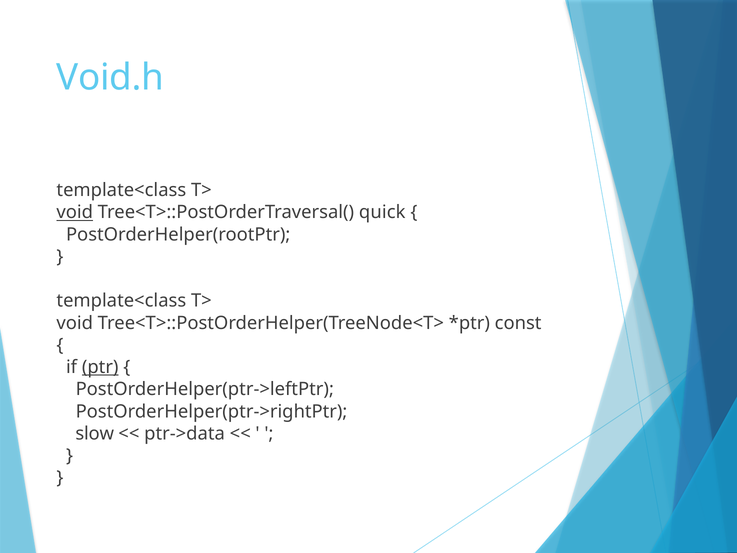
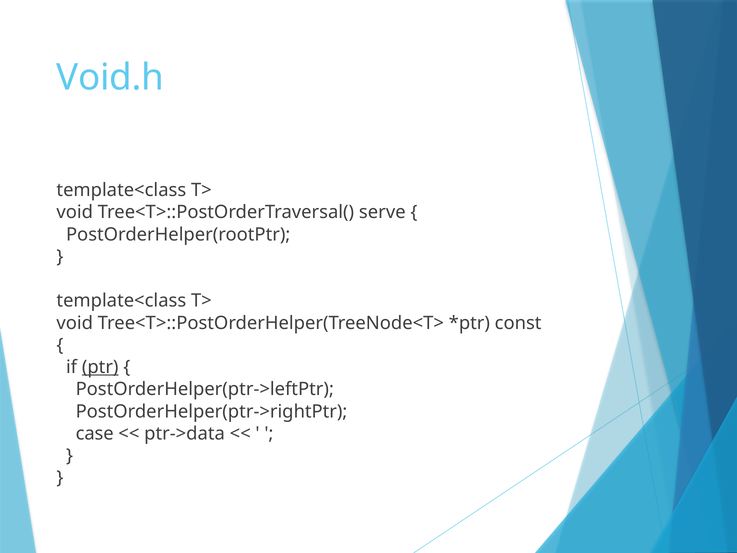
void at (75, 212) underline: present -> none
quick: quick -> serve
slow: slow -> case
